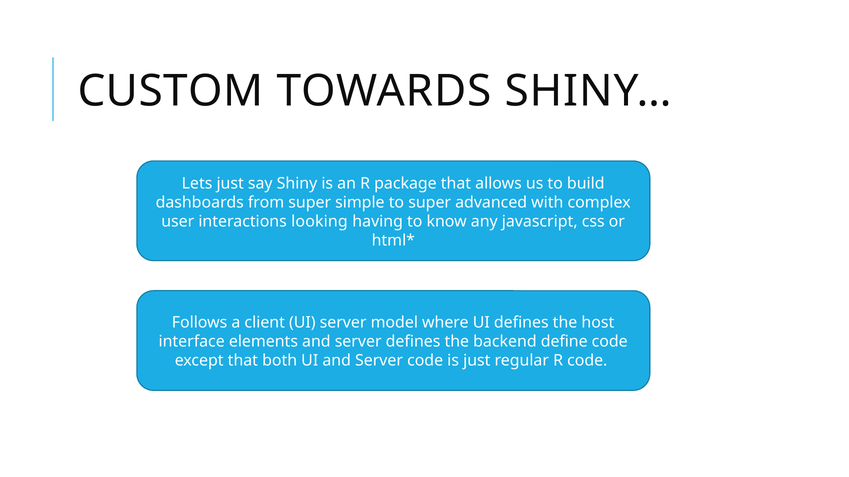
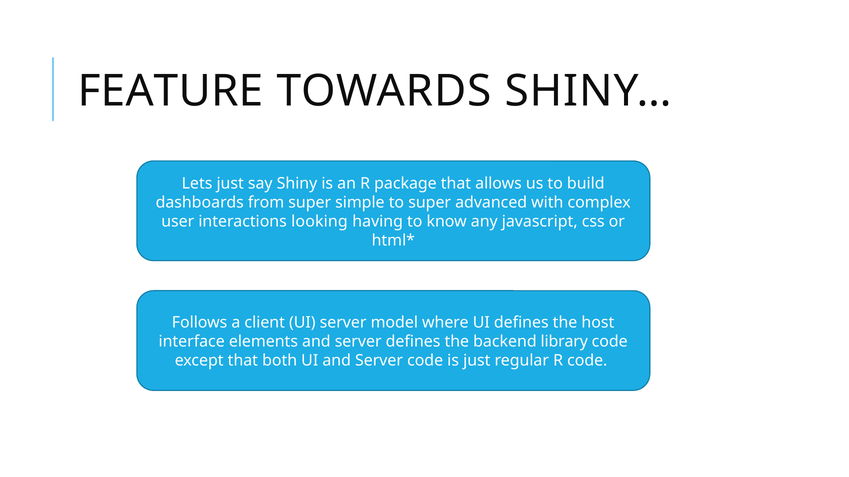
CUSTOM: CUSTOM -> FEATURE
define: define -> library
